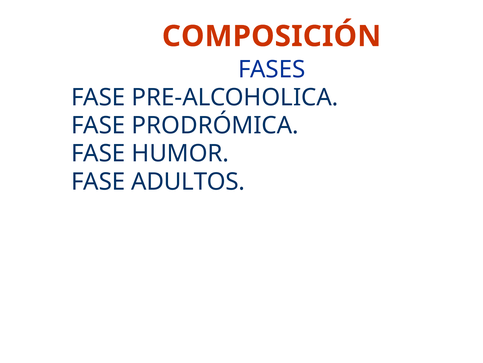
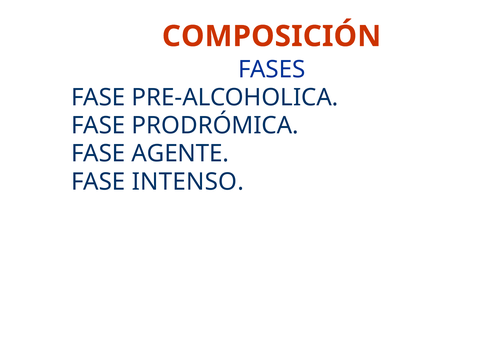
HUMOR: HUMOR -> AGENTE
ADULTOS: ADULTOS -> INTENSO
